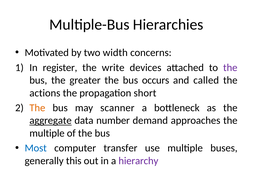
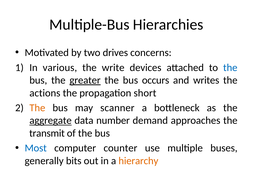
width: width -> drives
register: register -> various
the at (230, 68) colour: purple -> blue
greater underline: none -> present
called: called -> writes
multiple at (47, 133): multiple -> transmit
transfer: transfer -> counter
this: this -> bits
hierarchy colour: purple -> orange
